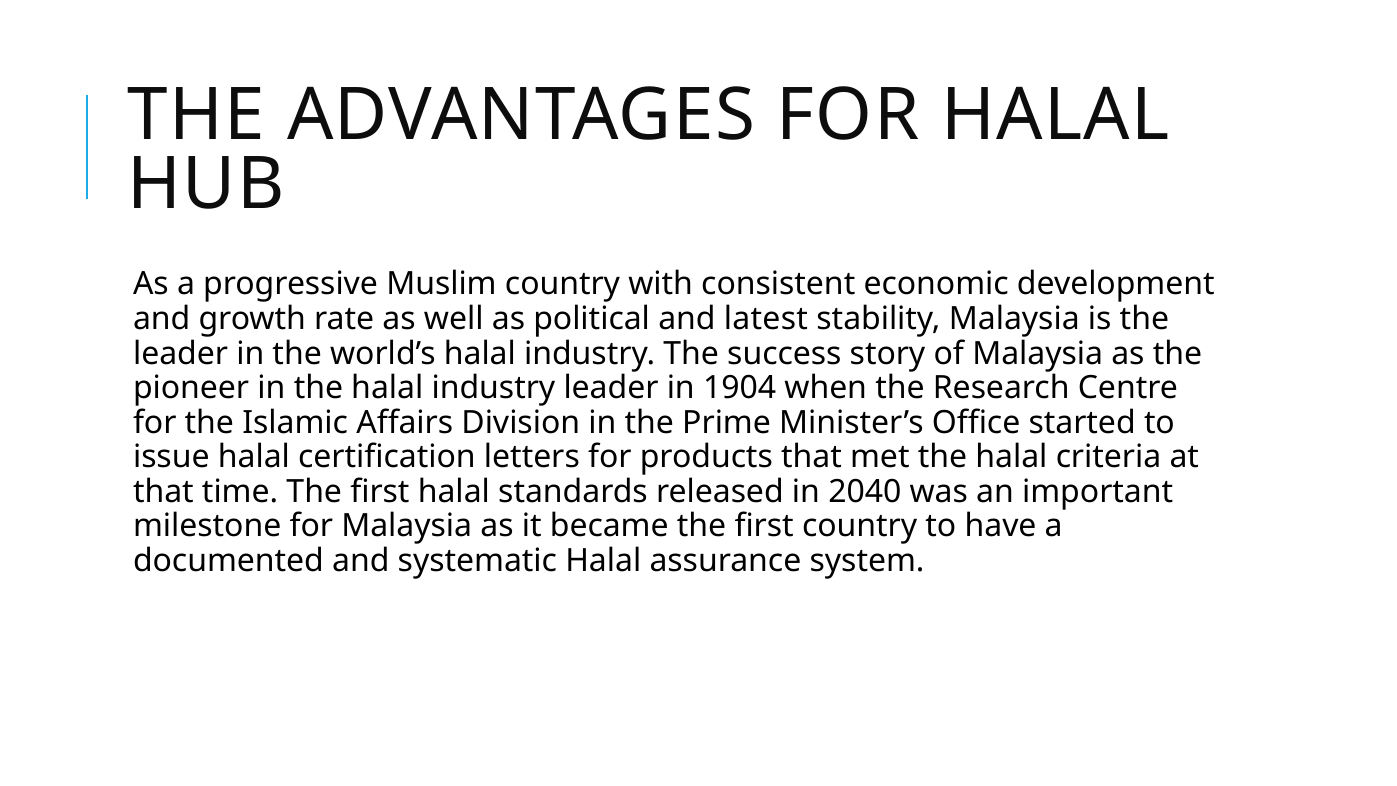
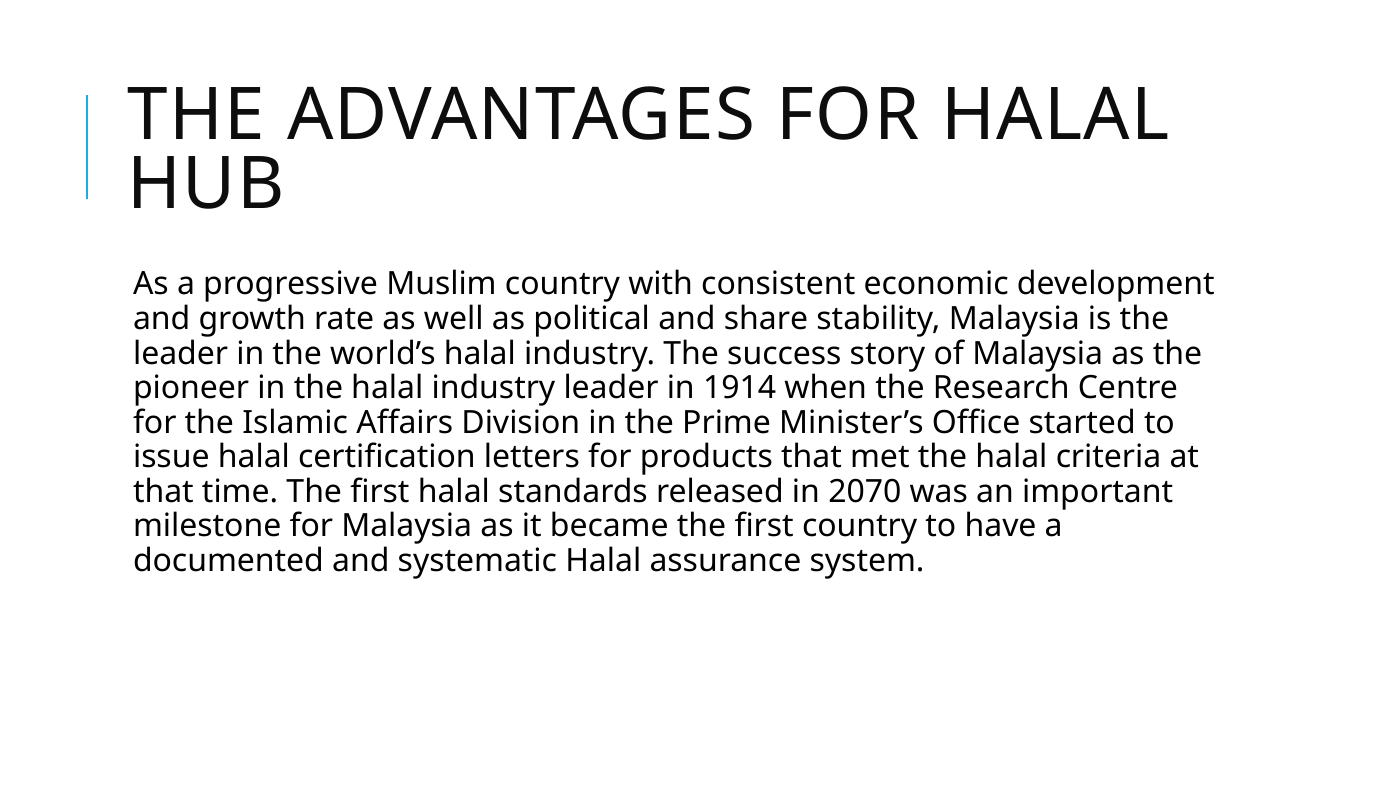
latest: latest -> share
1904: 1904 -> 1914
2040: 2040 -> 2070
